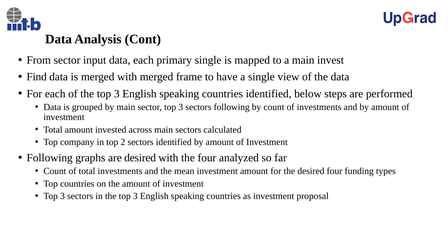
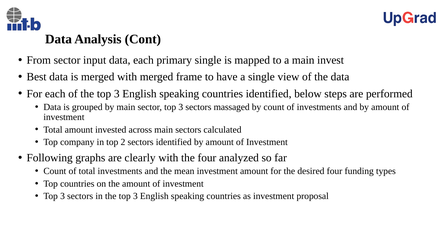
Find: Find -> Best
sectors following: following -> massaged
are desired: desired -> clearly
